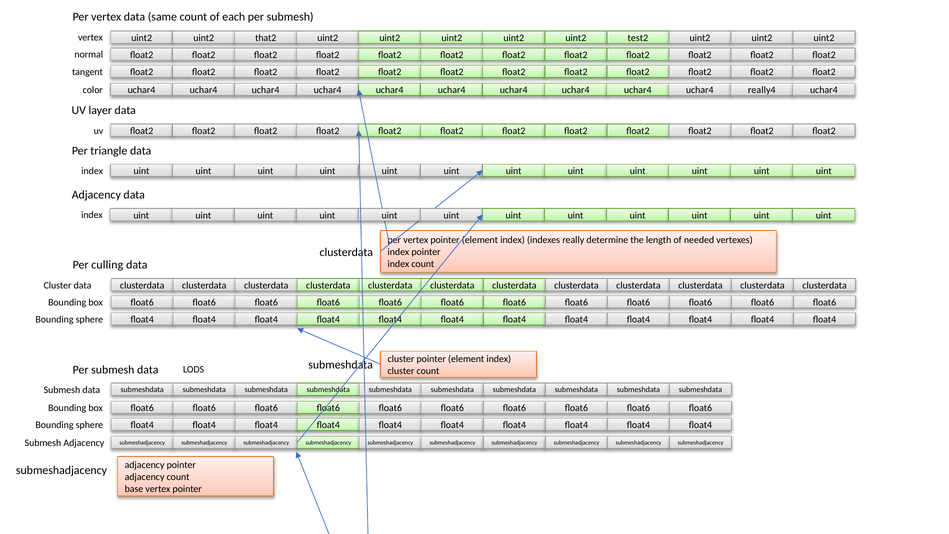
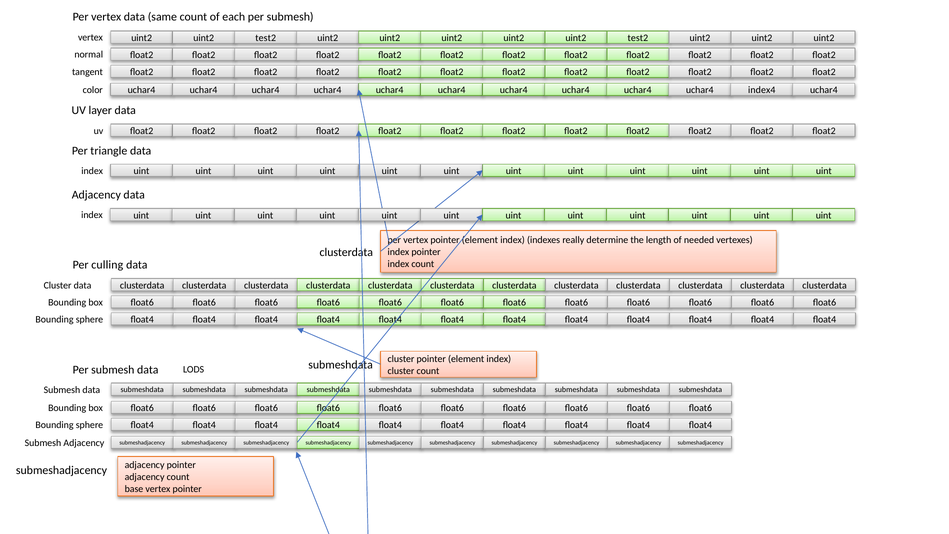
that2 at (266, 38): that2 -> test2
really4: really4 -> index4
